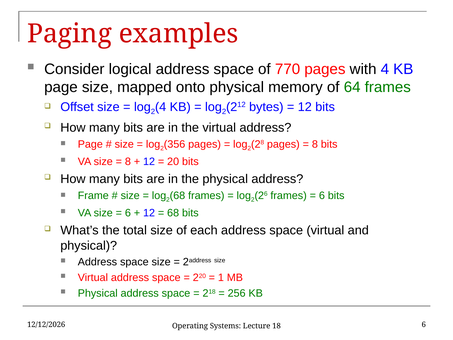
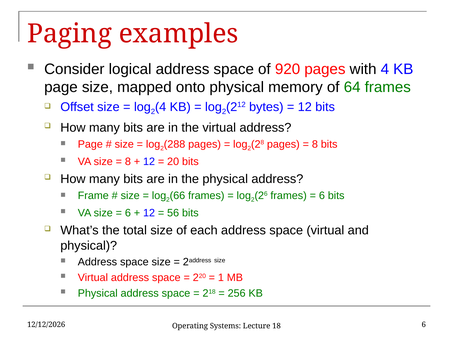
770: 770 -> 920
356: 356 -> 288
68 at (177, 195): 68 -> 66
68 at (173, 213): 68 -> 56
